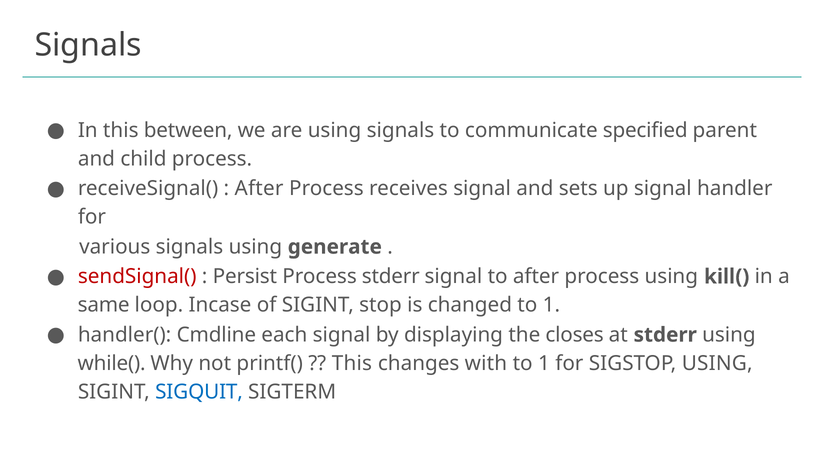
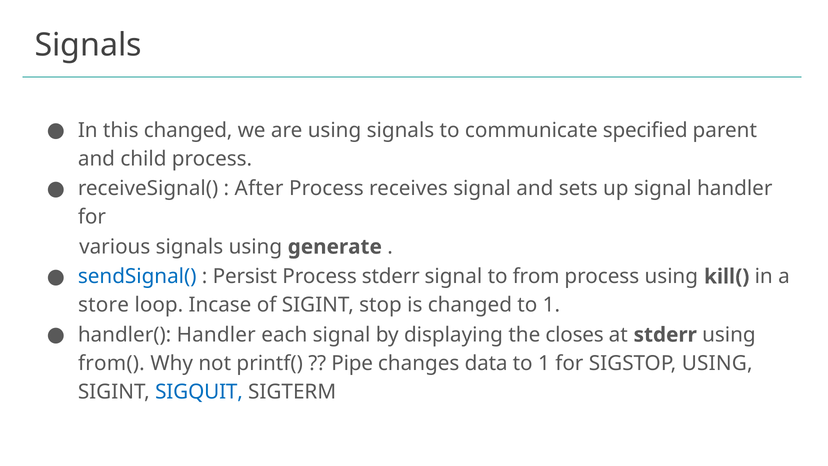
this between: between -> changed
sendSignal( colour: red -> blue
to after: after -> from
same: same -> store
handler( Cmdline: Cmdline -> Handler
while(: while( -> from(
This at (352, 363): This -> Pipe
with: with -> data
